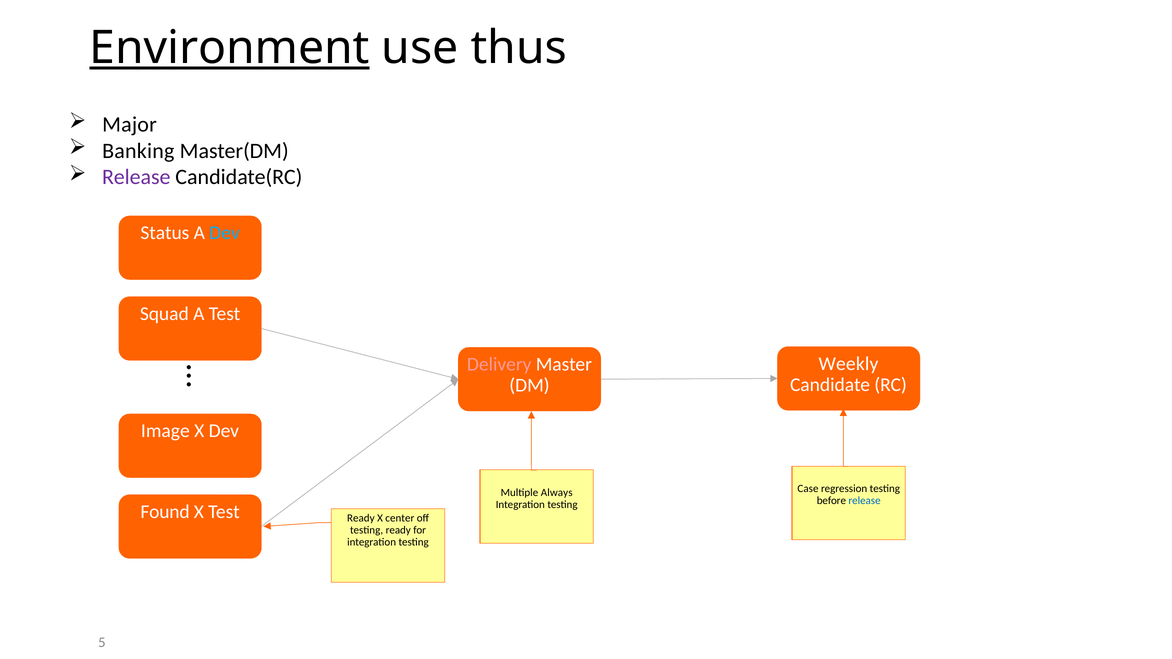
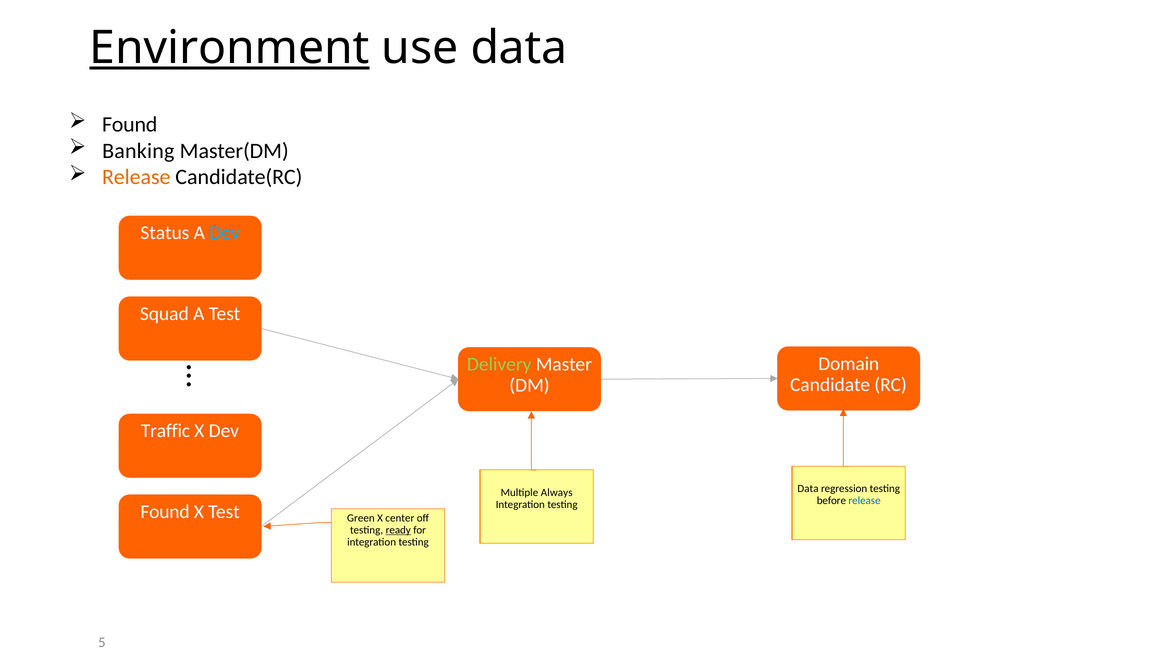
use thus: thus -> data
Major at (129, 124): Major -> Found
Release at (136, 177) colour: purple -> orange
Weekly: Weekly -> Domain
Delivery colour: pink -> light green
Image: Image -> Traffic
Case at (808, 489): Case -> Data
Ready at (361, 518): Ready -> Green
ready at (398, 530) underline: none -> present
